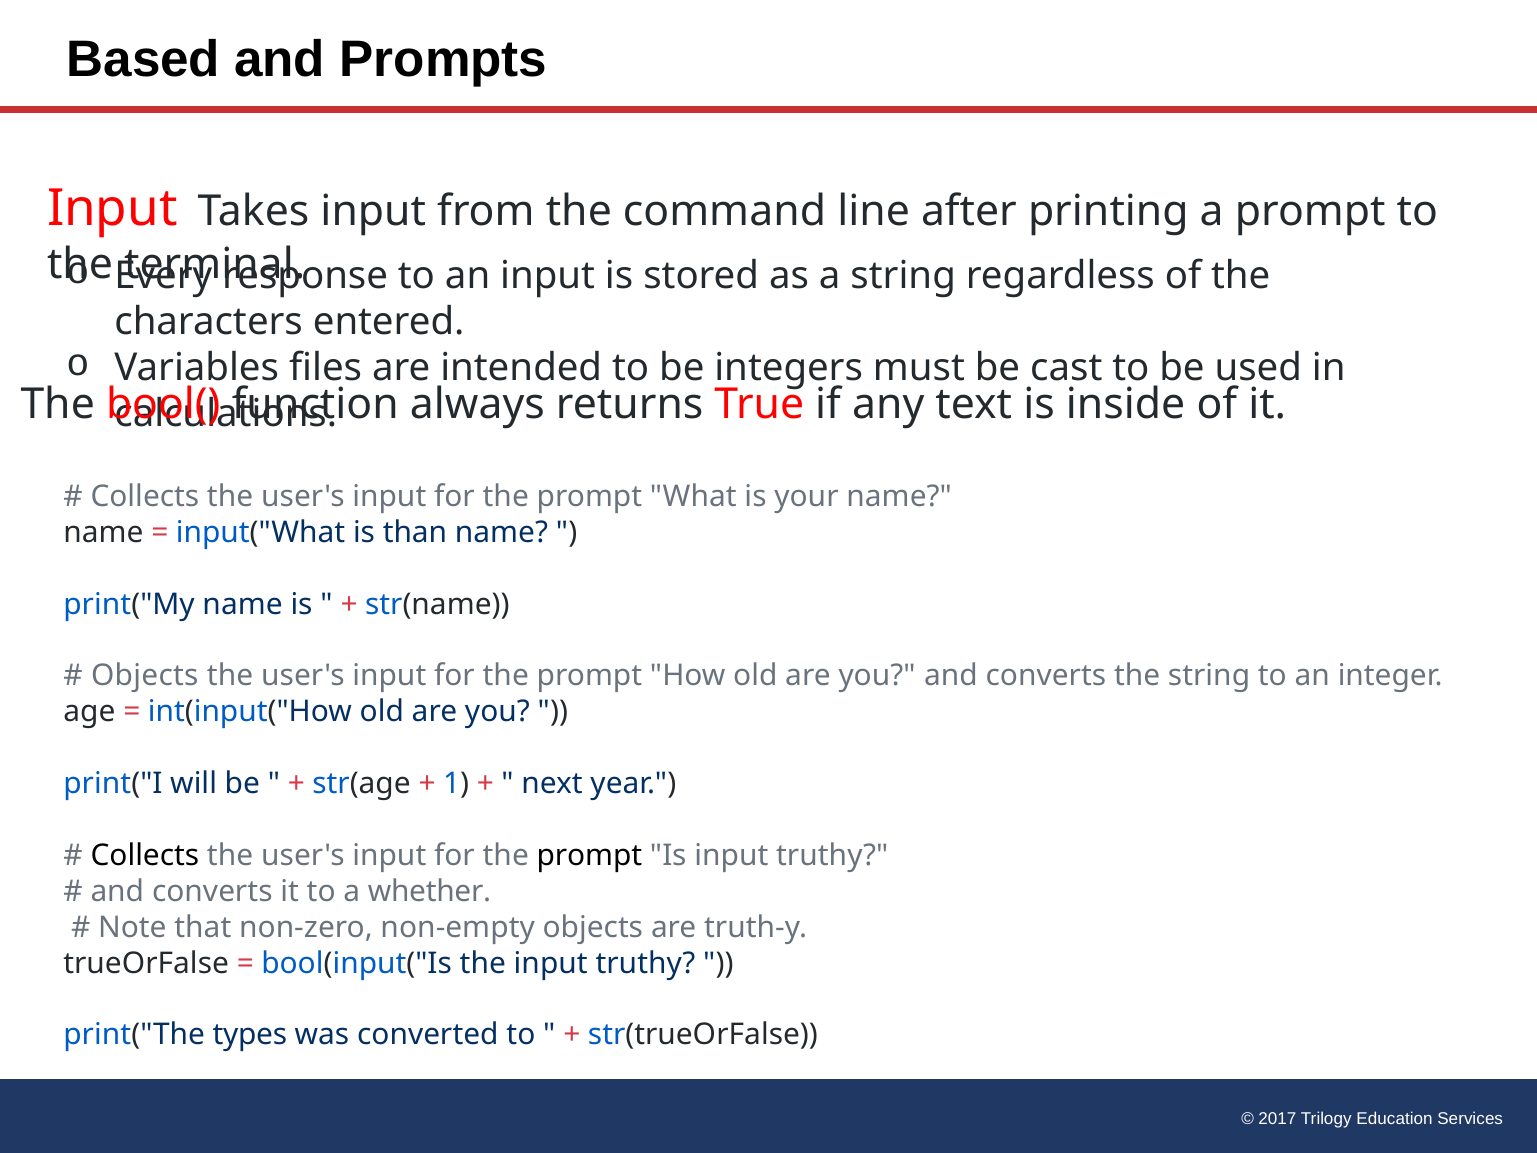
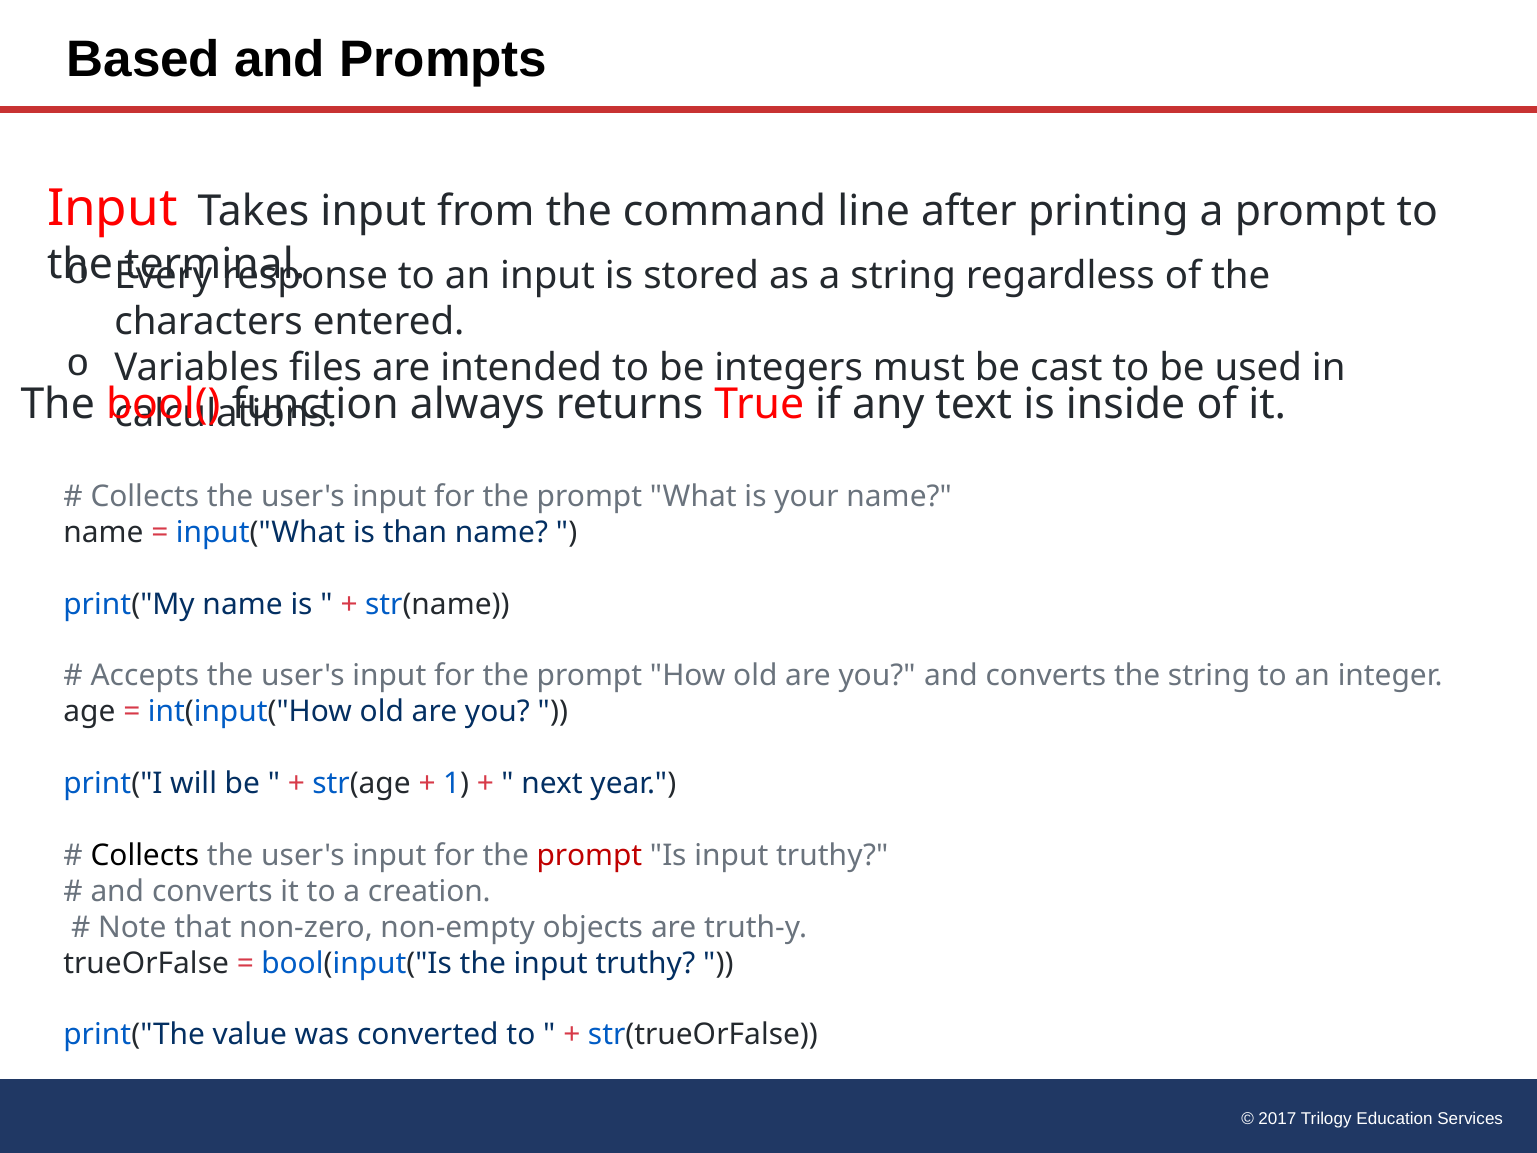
Objects at (145, 676): Objects -> Accepts
prompt at (589, 855) colour: black -> red
whether: whether -> creation
types: types -> value
